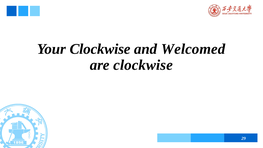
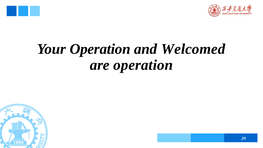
Your Clockwise: Clockwise -> Operation
are clockwise: clockwise -> operation
